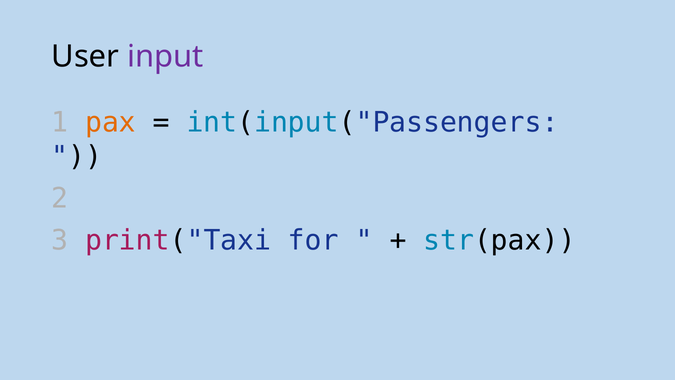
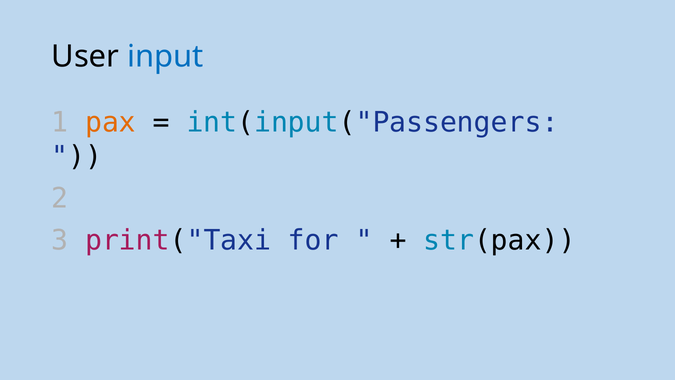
input colour: purple -> blue
